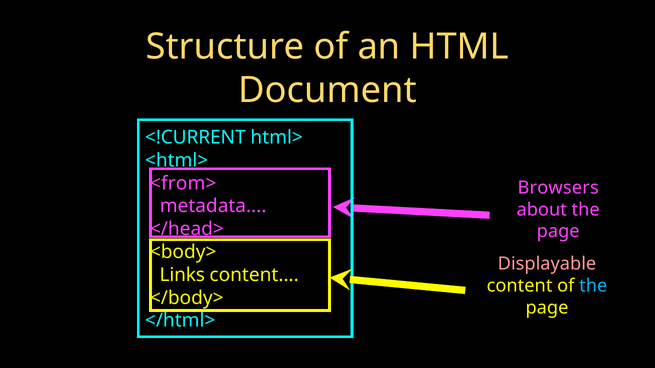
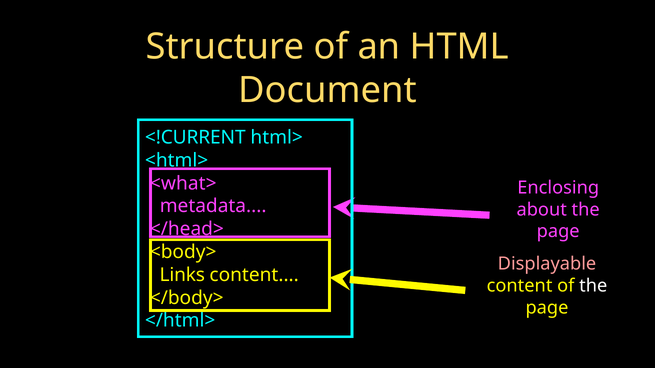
<from>: <from> -> <what>
Browsers: Browsers -> Enclosing
the at (593, 286) colour: light blue -> white
